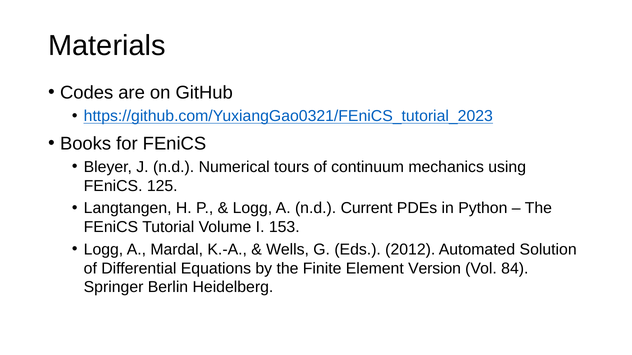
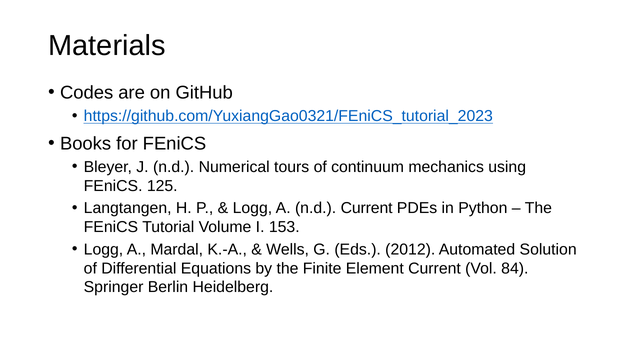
Element Version: Version -> Current
